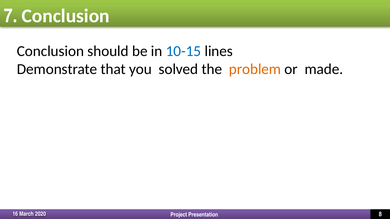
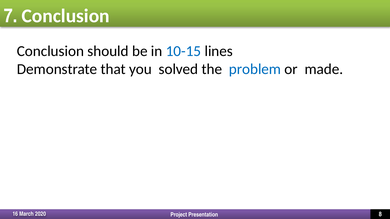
problem colour: orange -> blue
